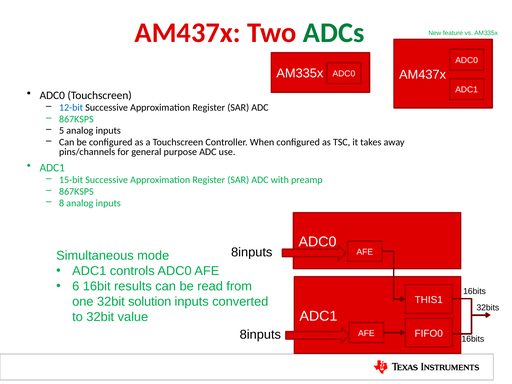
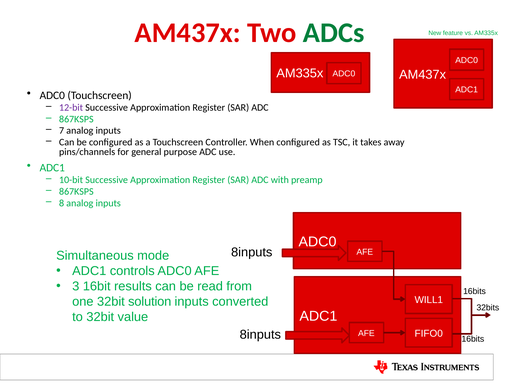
12-bit colour: blue -> purple
5: 5 -> 7
15-bit: 15-bit -> 10-bit
6: 6 -> 3
THIS1: THIS1 -> WILL1
